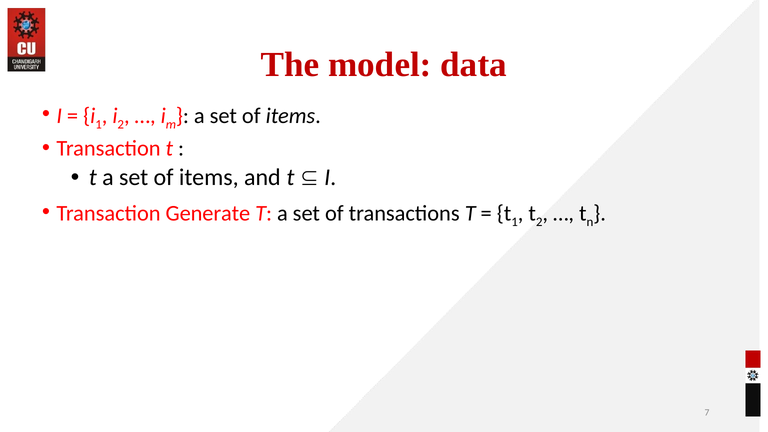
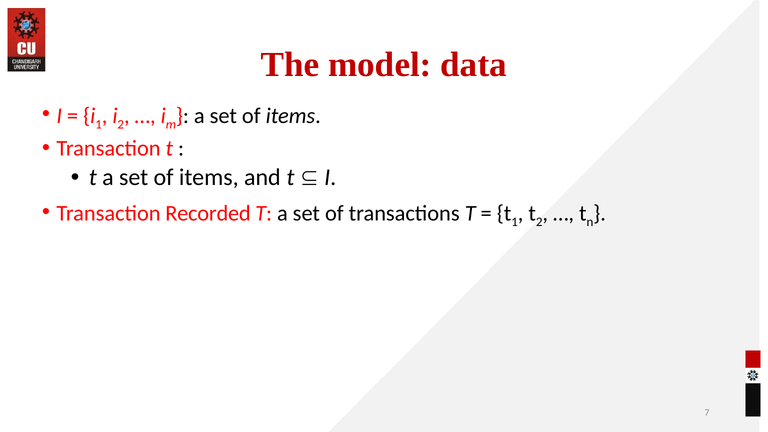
Generate: Generate -> Recorded
